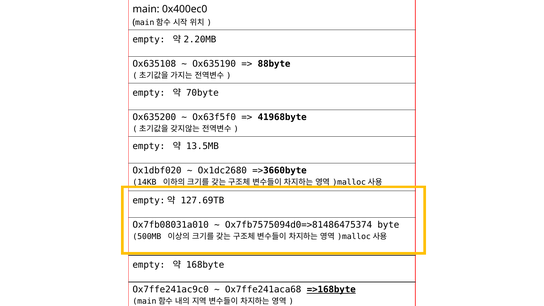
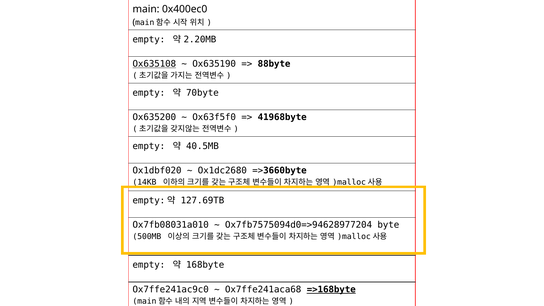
Ox635108 underline: none -> present
13.5MB: 13.5MB -> 40.5MB
Ox7fb7575094d0=>81486475374: Ox7fb7575094d0=>81486475374 -> Ox7fb7575094d0=>94628977204
